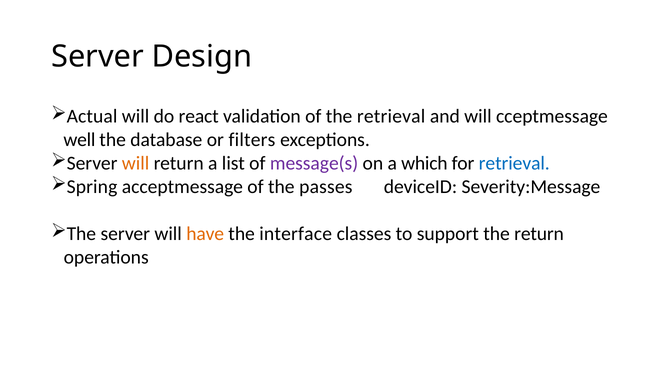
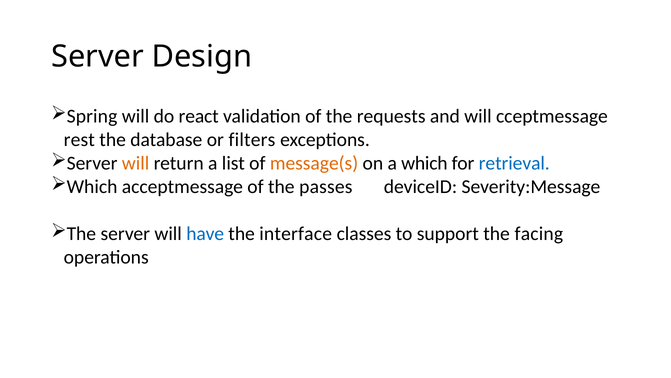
Actual: Actual -> Spring
the retrieval: retrieval -> requests
well: well -> rest
message(s colour: purple -> orange
Spring at (92, 187): Spring -> Which
have colour: orange -> blue
the return: return -> facing
